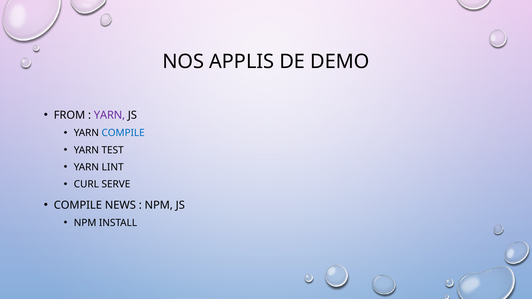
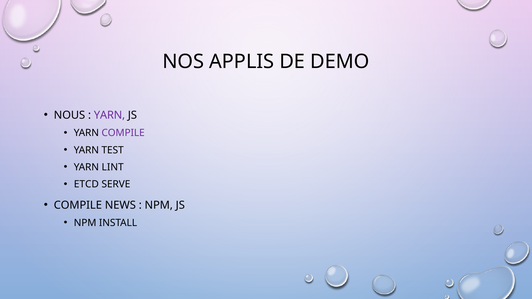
FROM: FROM -> NOUS
COMPILE at (123, 133) colour: blue -> purple
CURL: CURL -> ETCD
